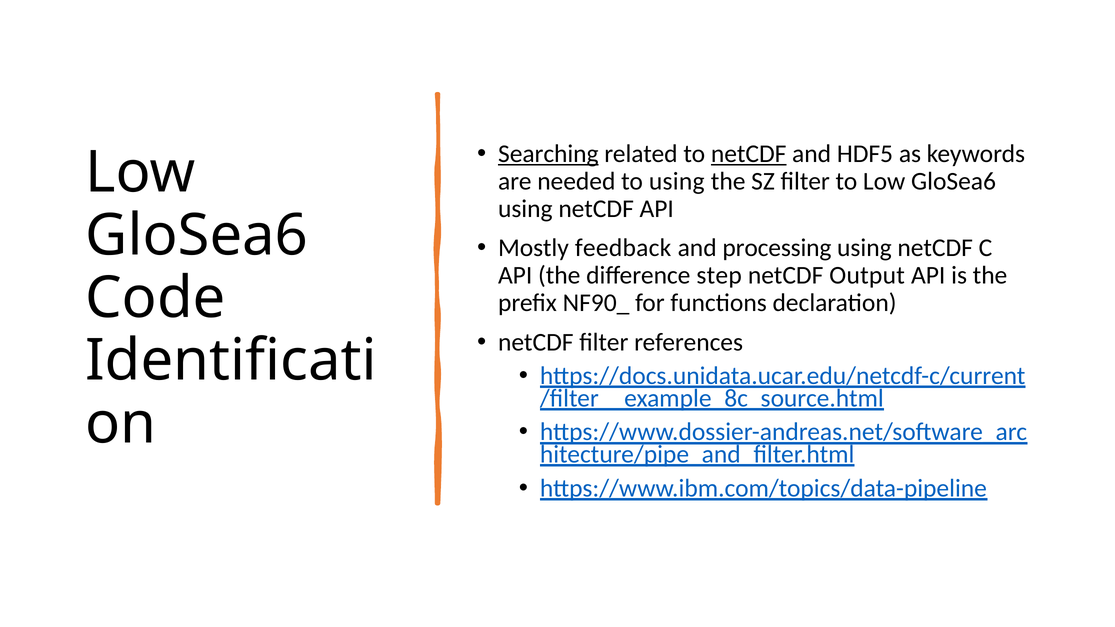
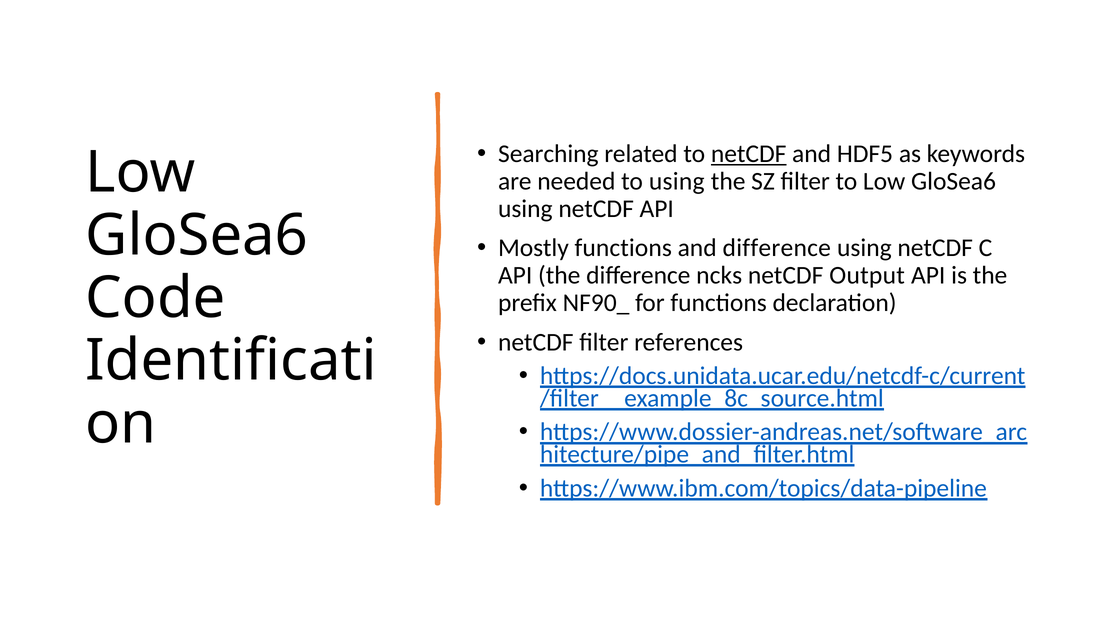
Searching underline: present -> none
Mostly feedback: feedback -> functions
and processing: processing -> difference
step: step -> ncks
